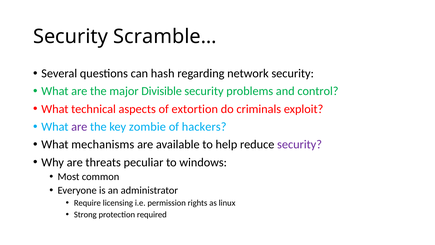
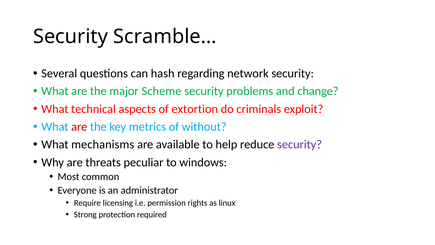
Divisible: Divisible -> Scheme
control: control -> change
are at (79, 127) colour: purple -> red
zombie: zombie -> metrics
hackers: hackers -> without
